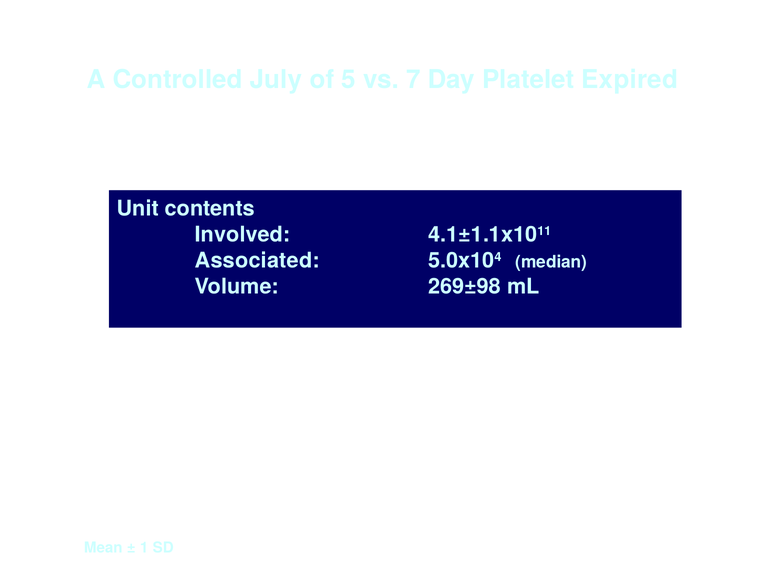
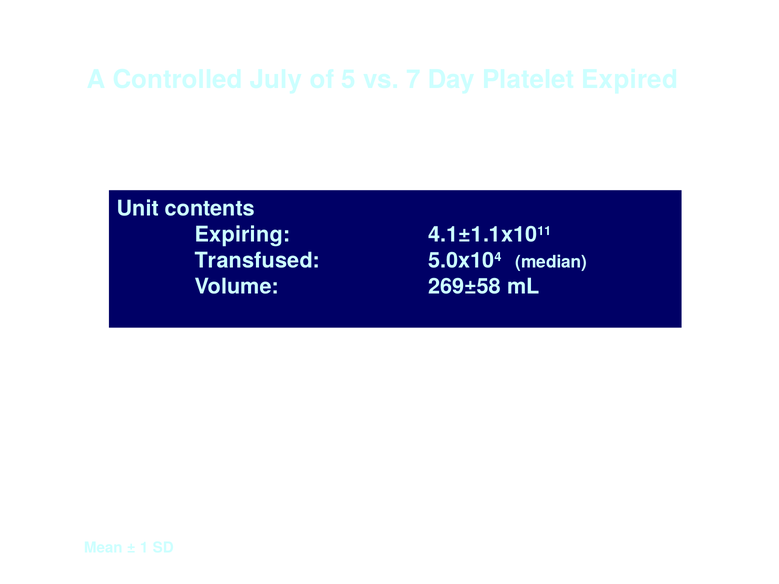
Involved: Involved -> Expiring
Associated: Associated -> Transfused
269±98: 269±98 -> 269±58
